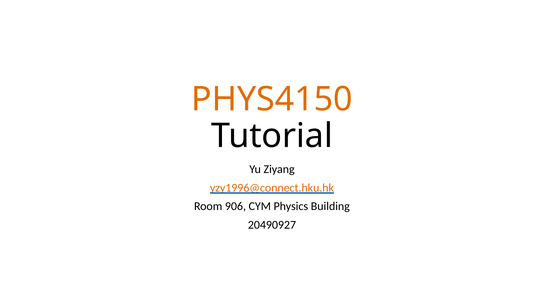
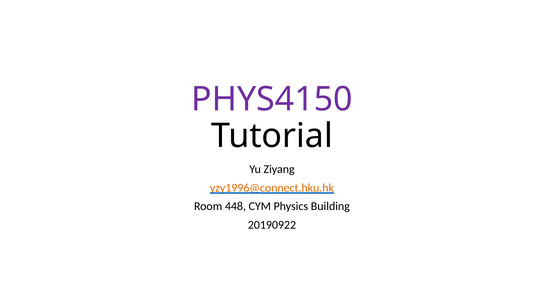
PHYS4150 colour: orange -> purple
906: 906 -> 448
20490927: 20490927 -> 20190922
